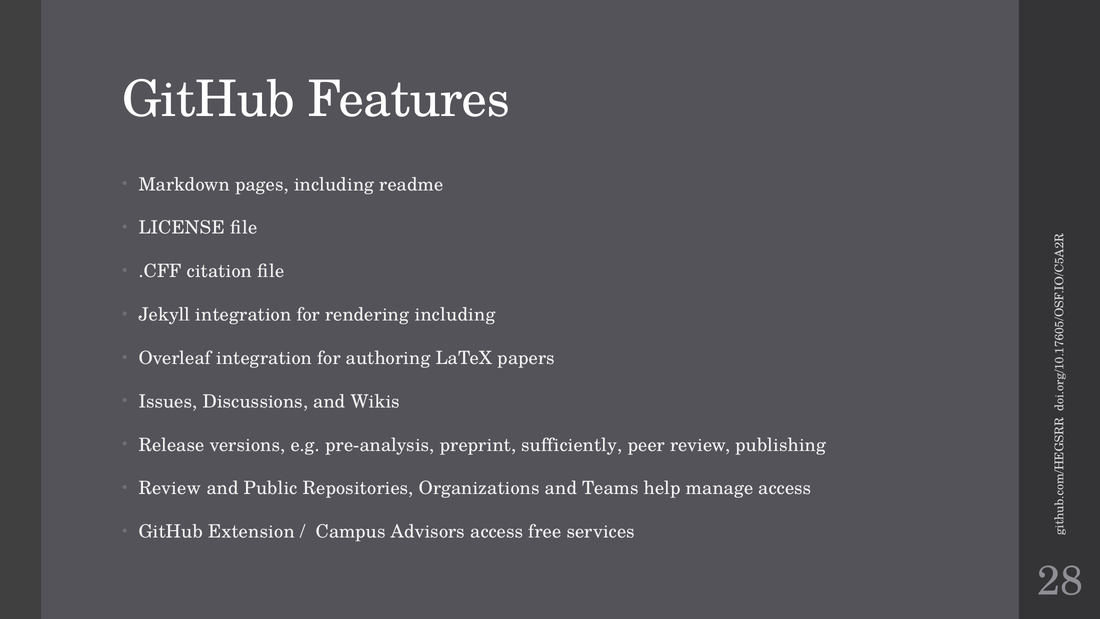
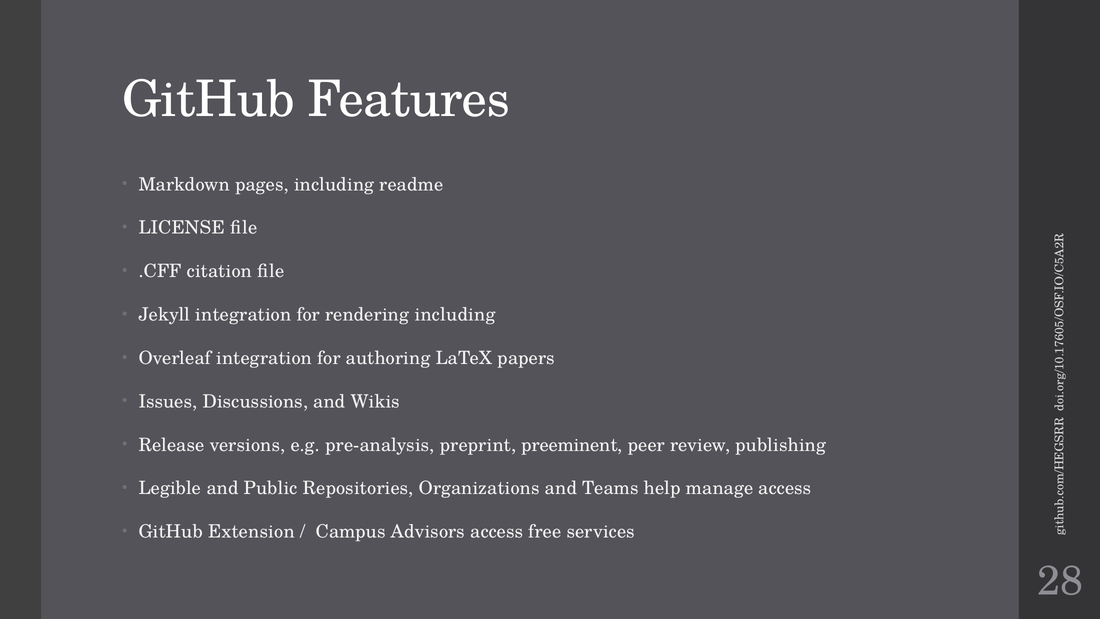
sufficiently: sufficiently -> preeminent
Review at (170, 488): Review -> Legible
